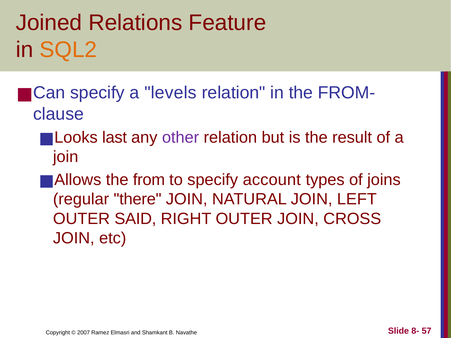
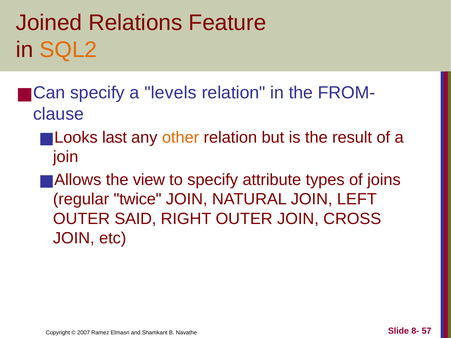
other colour: purple -> orange
from: from -> view
account: account -> attribute
there: there -> twice
